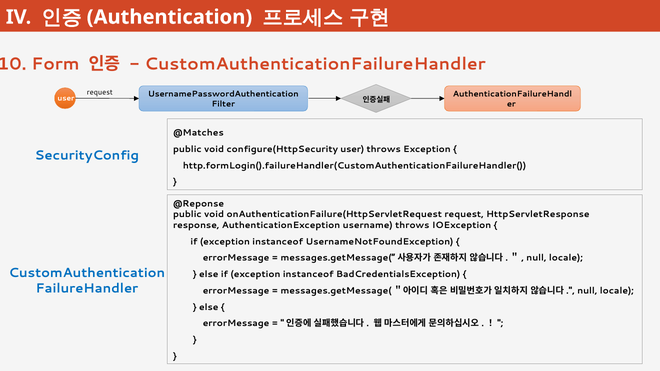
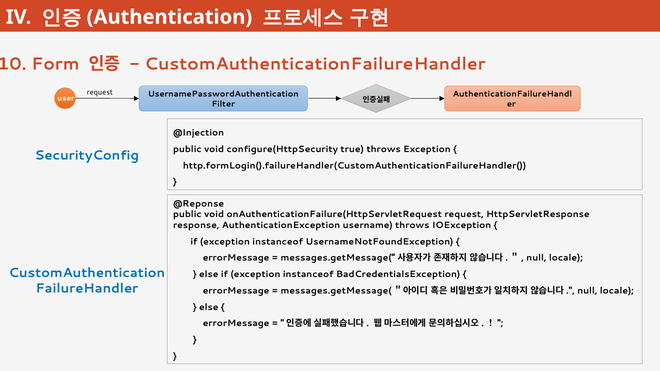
@Matches: @Matches -> @Injection
configure(HttpSecurity user: user -> true
